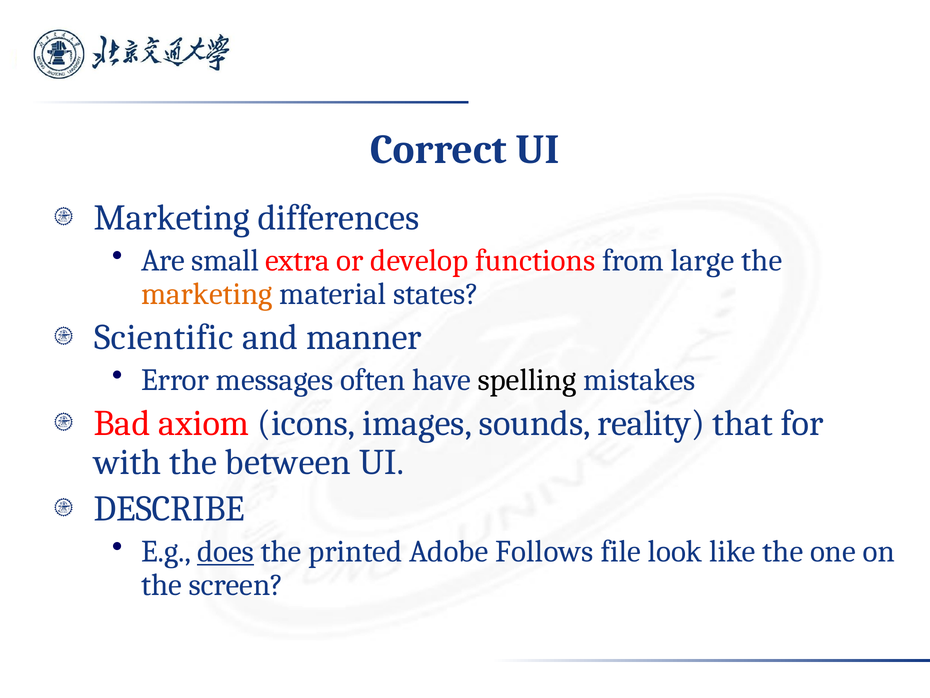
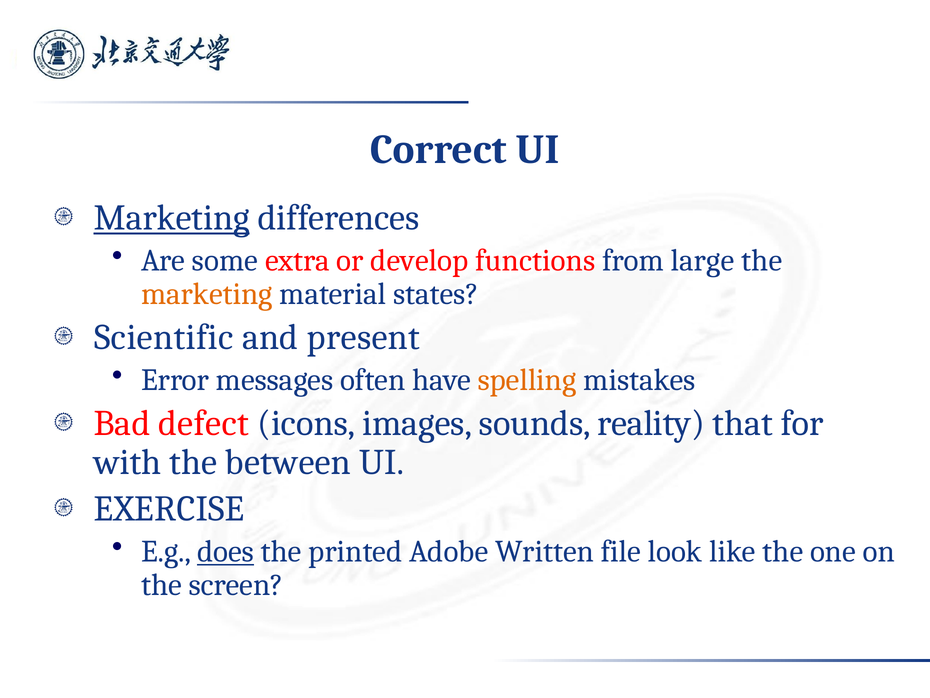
Marketing at (172, 218) underline: none -> present
small: small -> some
manner: manner -> present
spelling colour: black -> orange
axiom: axiom -> defect
DESCRIBE: DESCRIBE -> EXERCISE
Follows: Follows -> Written
